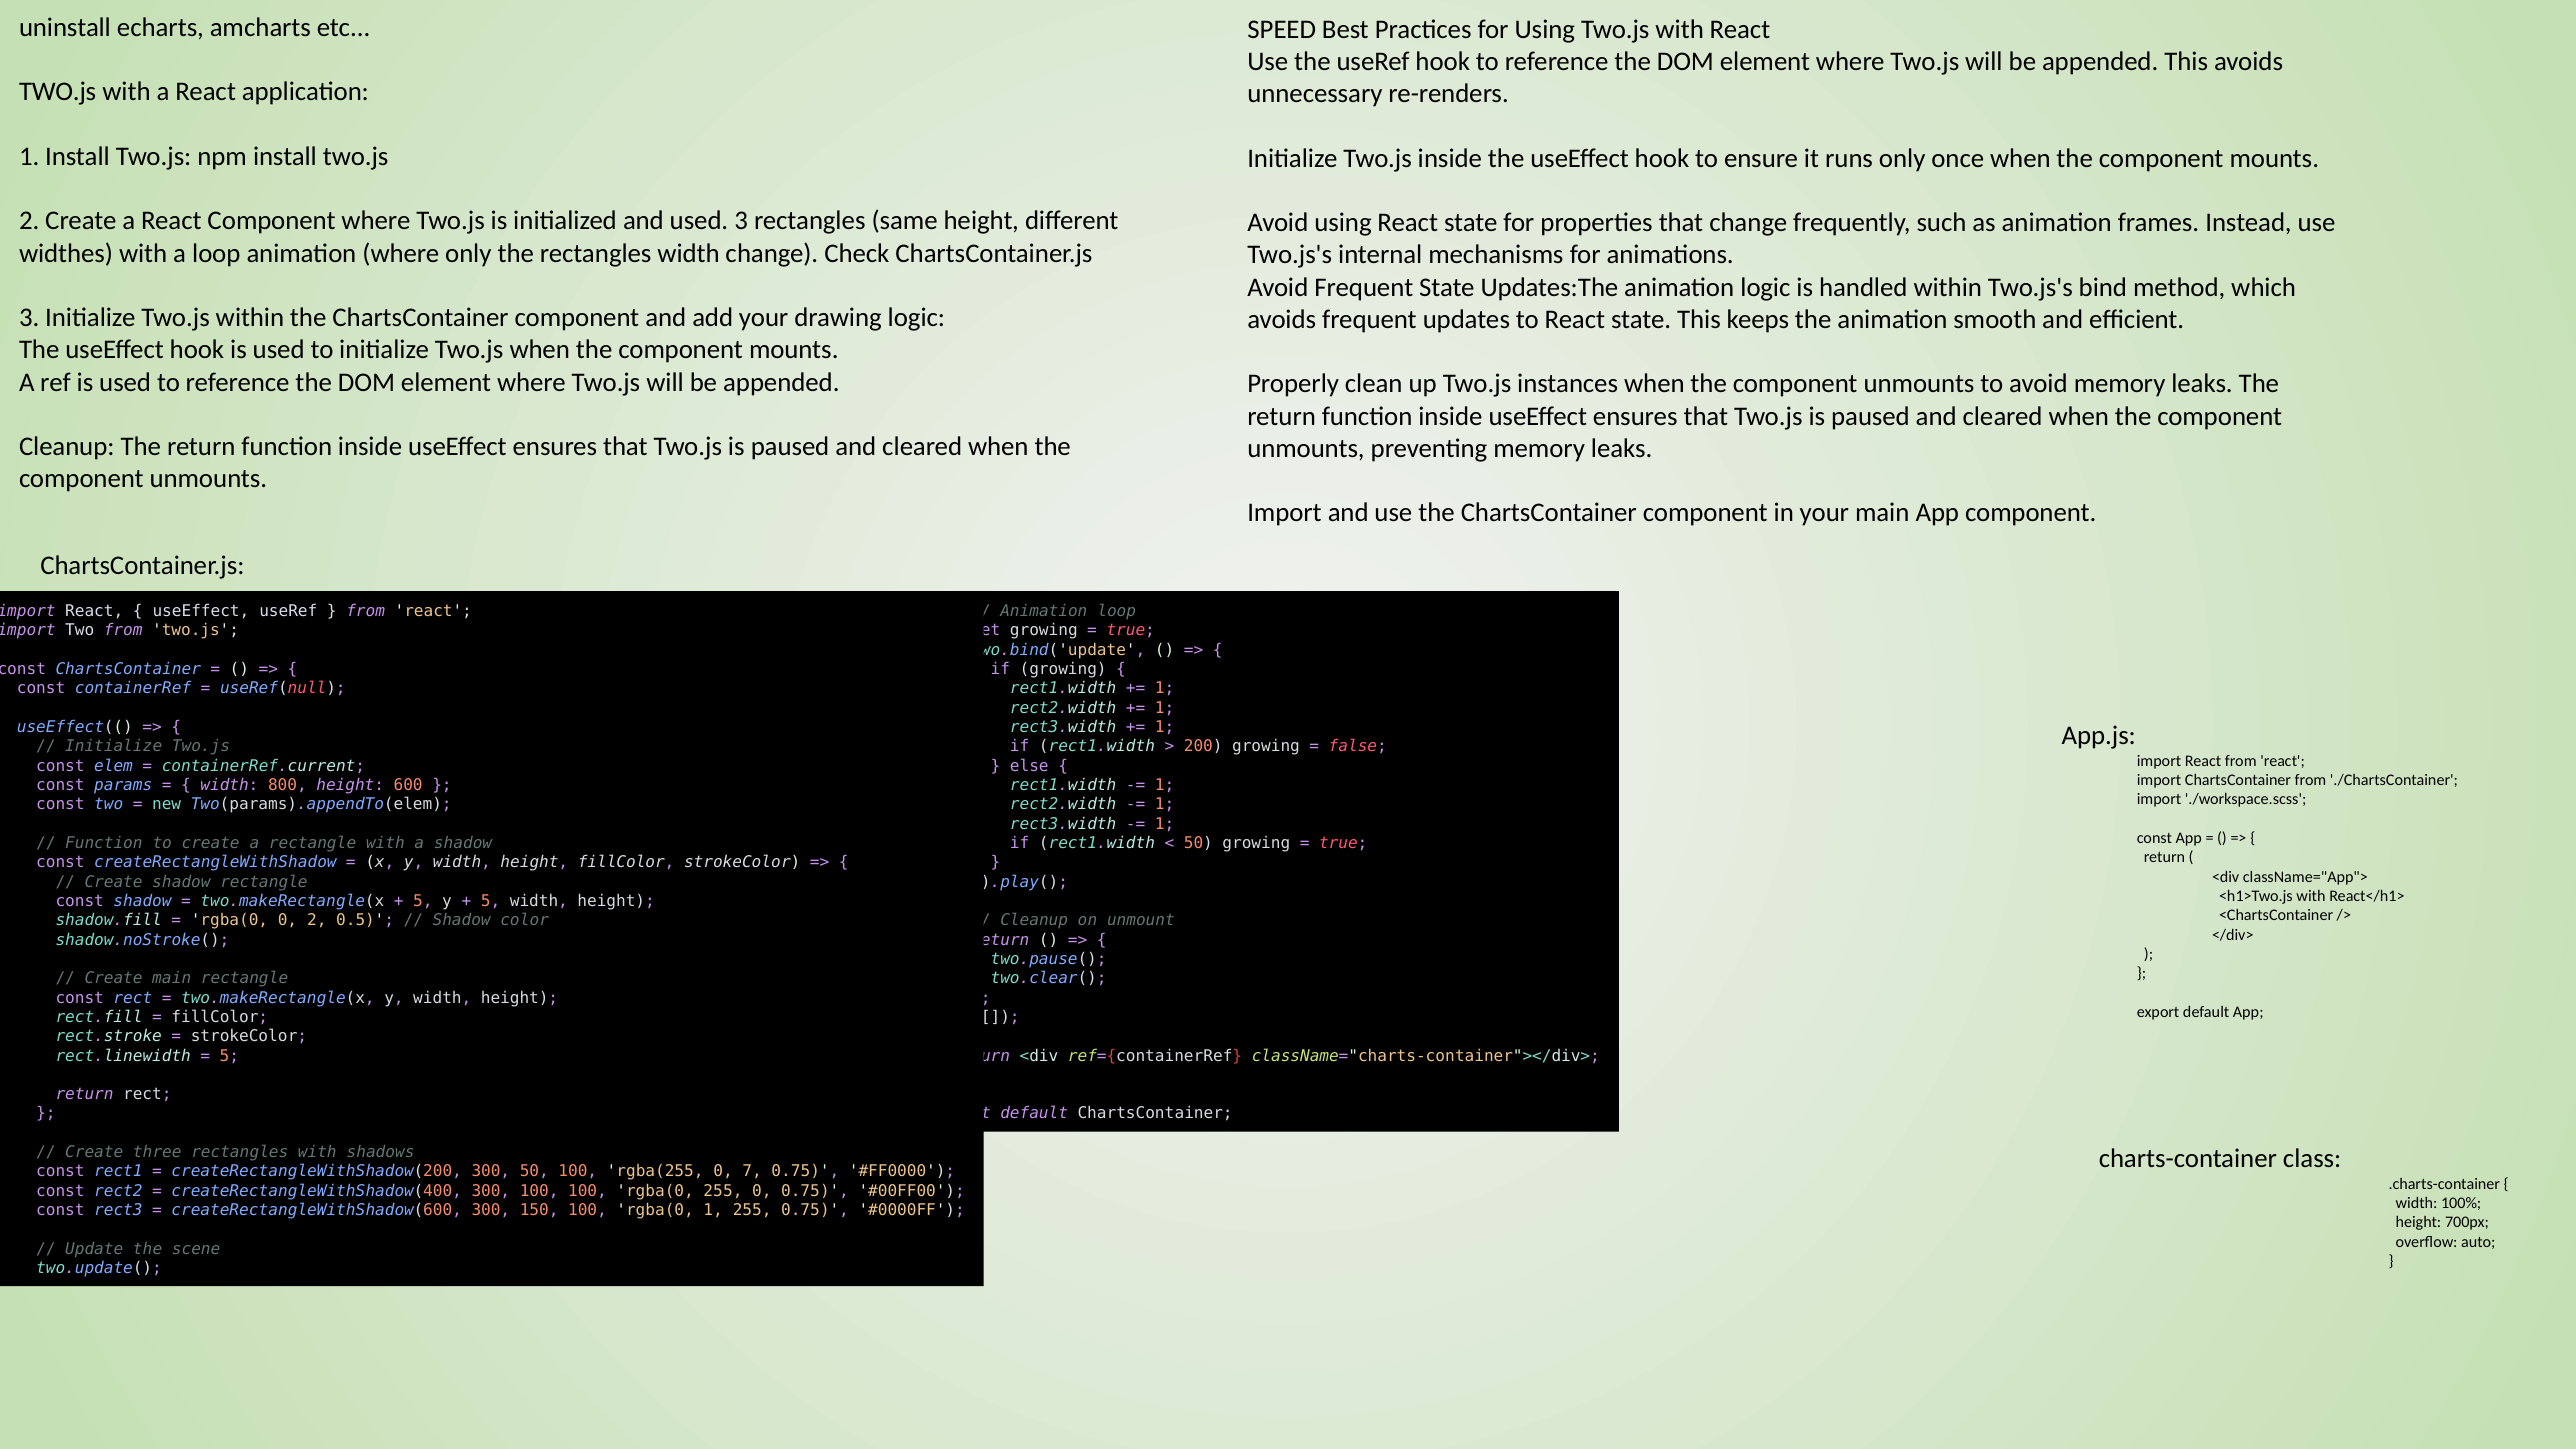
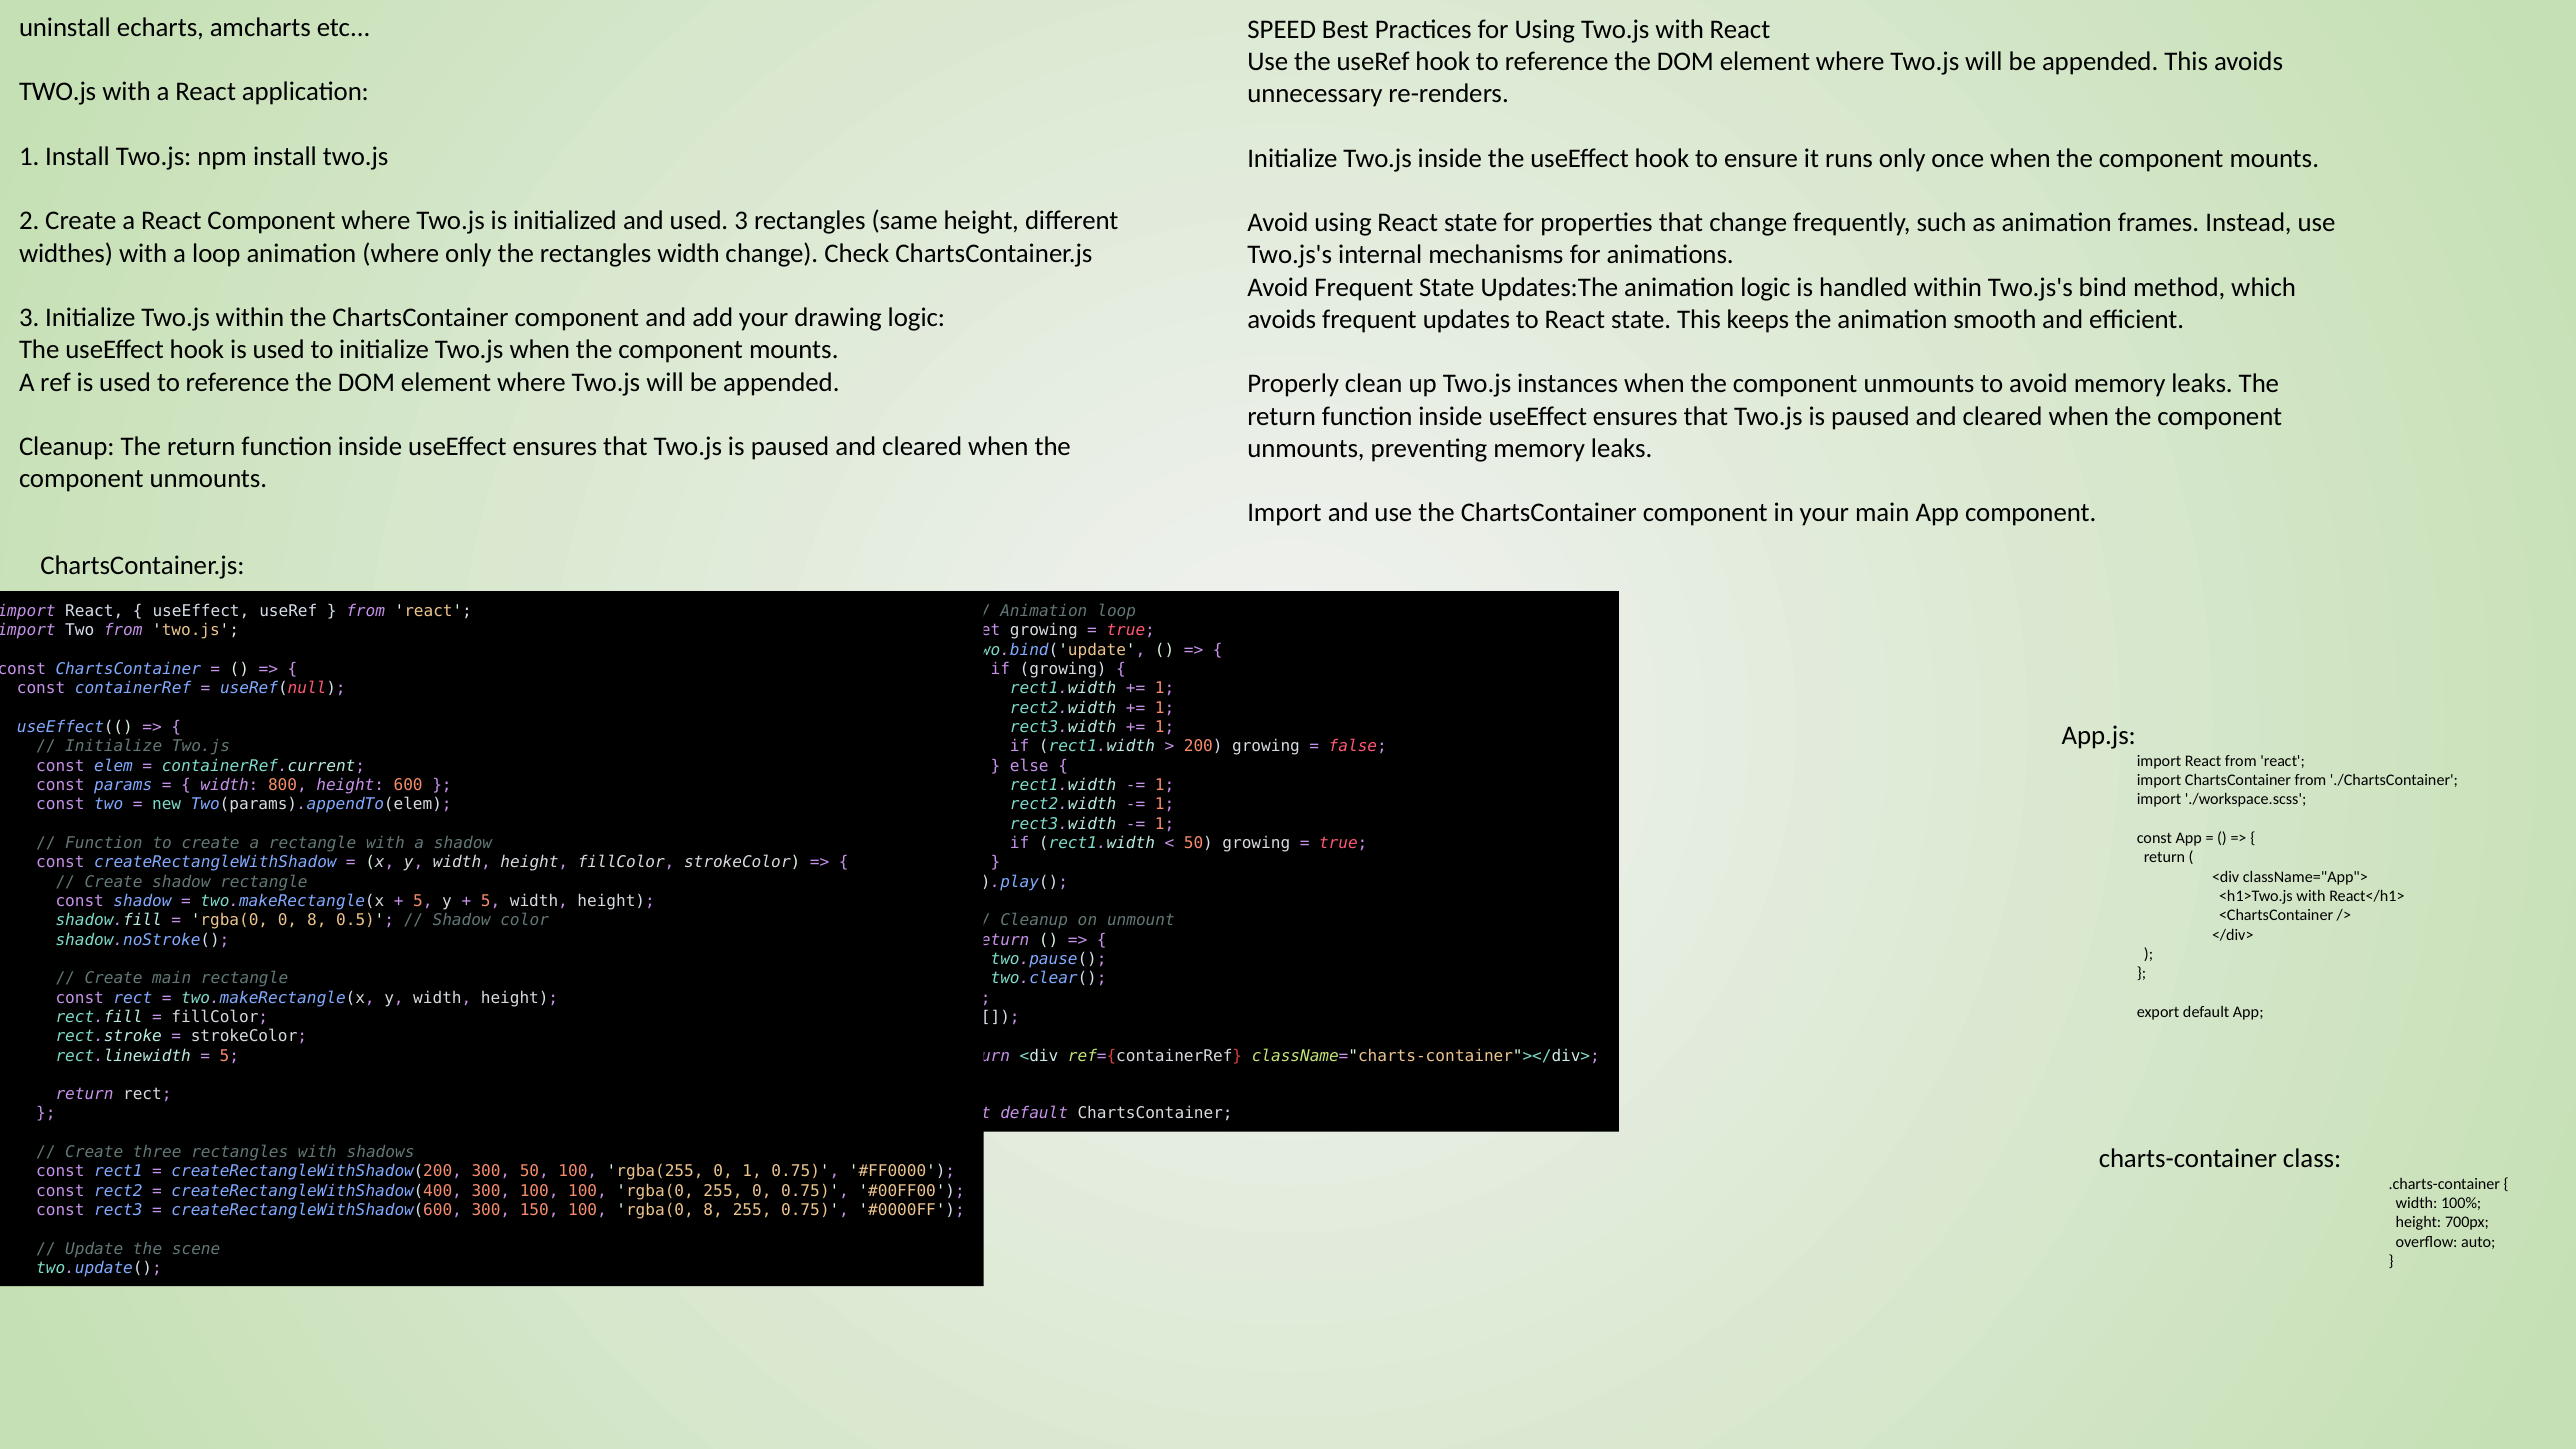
0 2: 2 -> 8
0 7: 7 -> 1
rgba(0 1: 1 -> 8
